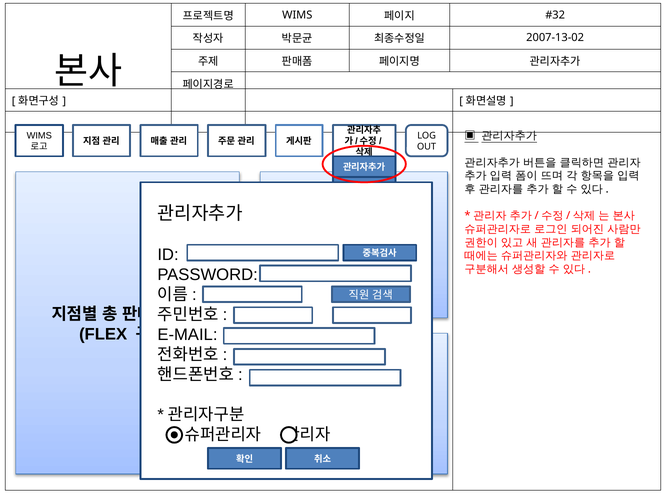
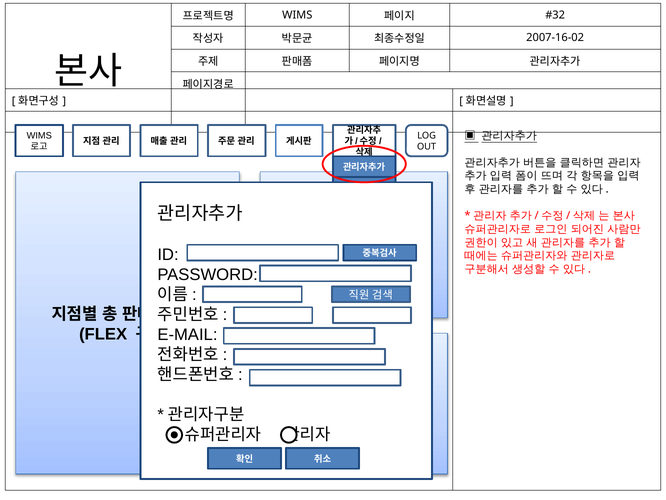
2007-13-02: 2007-13-02 -> 2007-16-02
